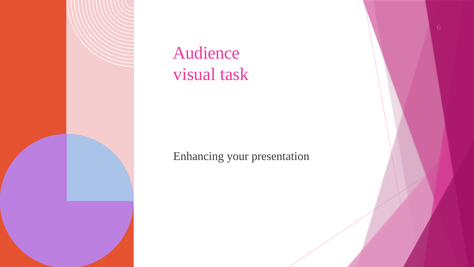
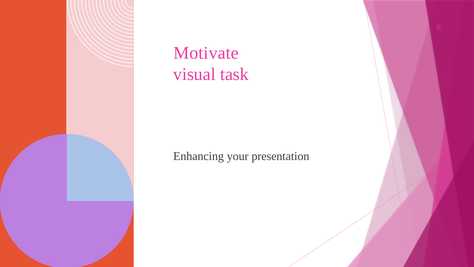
Audience: Audience -> Motivate
